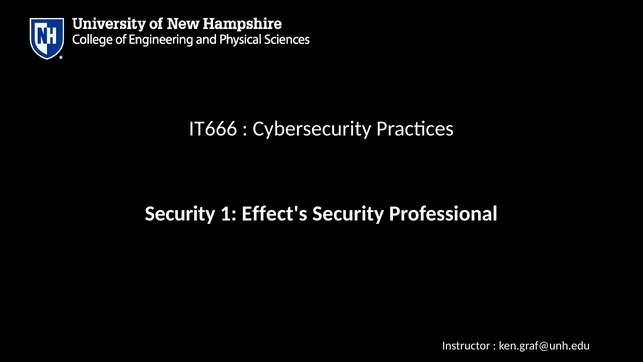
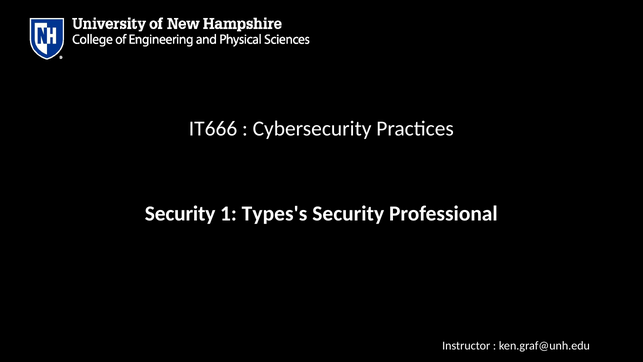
Effect's: Effect's -> Types's
